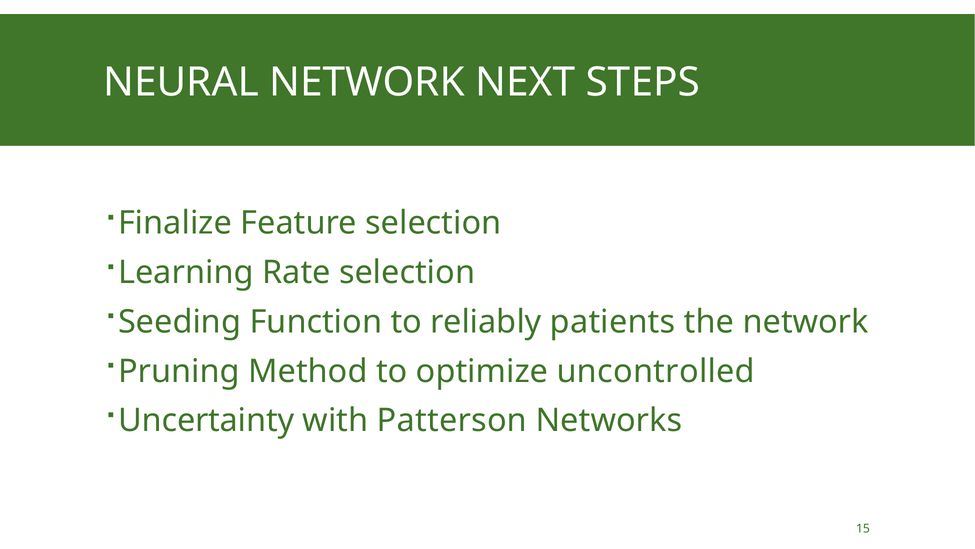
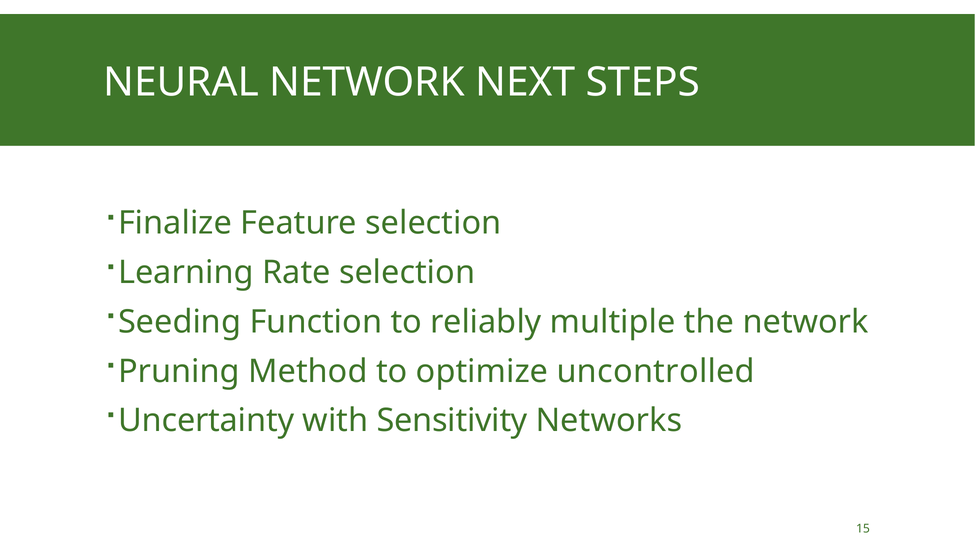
patients: patients -> multiple
Patterson: Patterson -> Sensitivity
